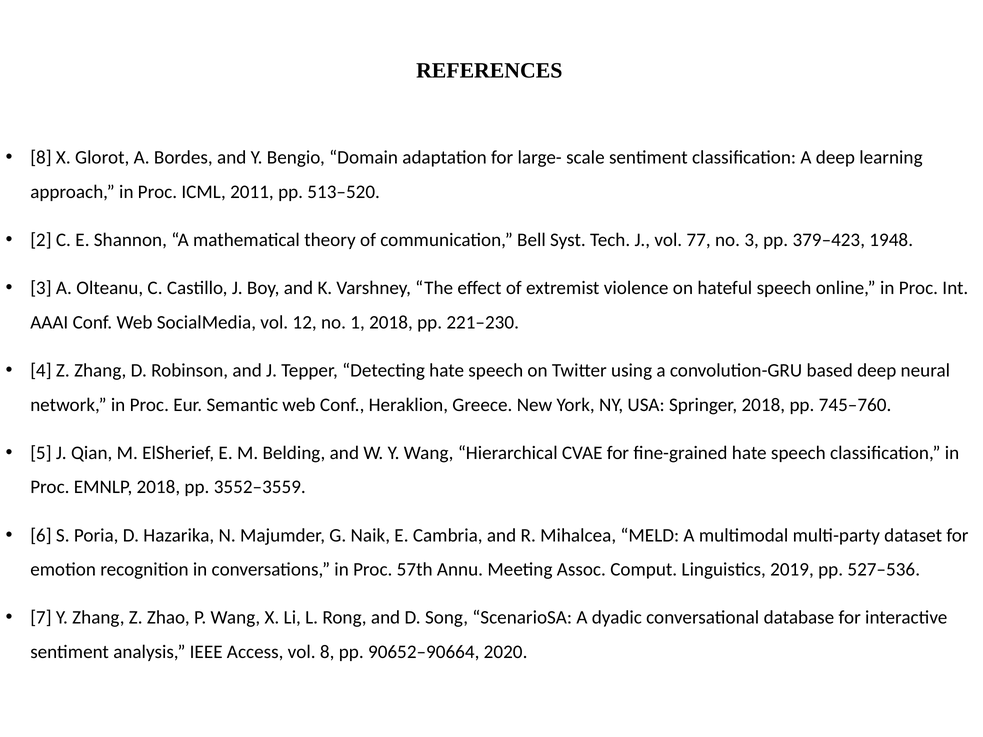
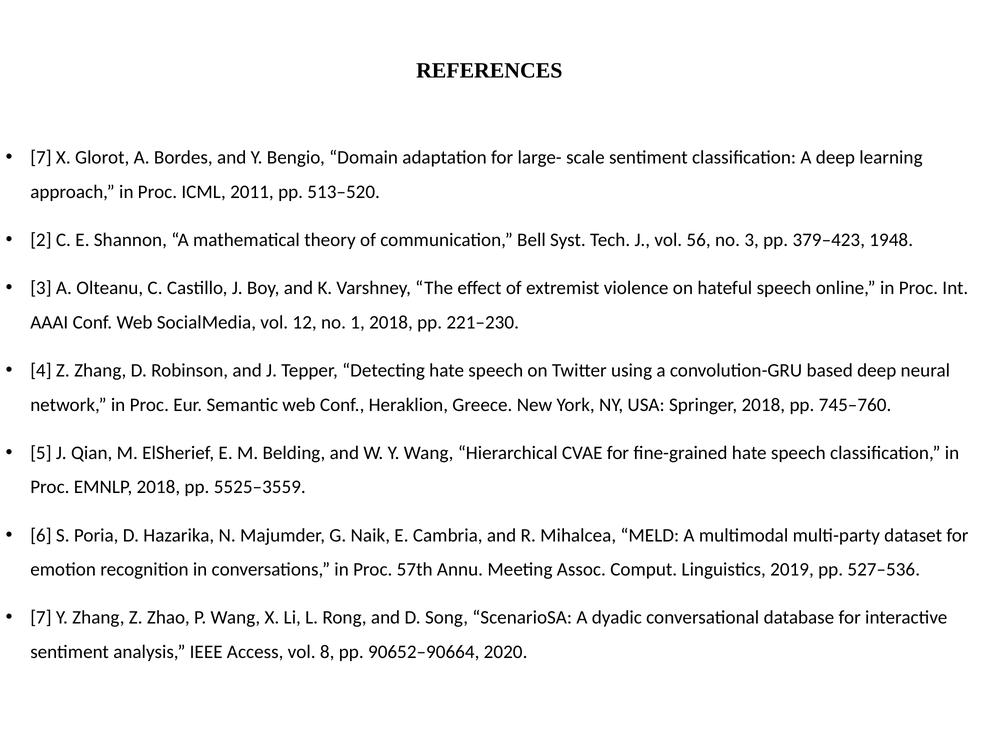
8 at (41, 157): 8 -> 7
77: 77 -> 56
3552–3559: 3552–3559 -> 5525–3559
